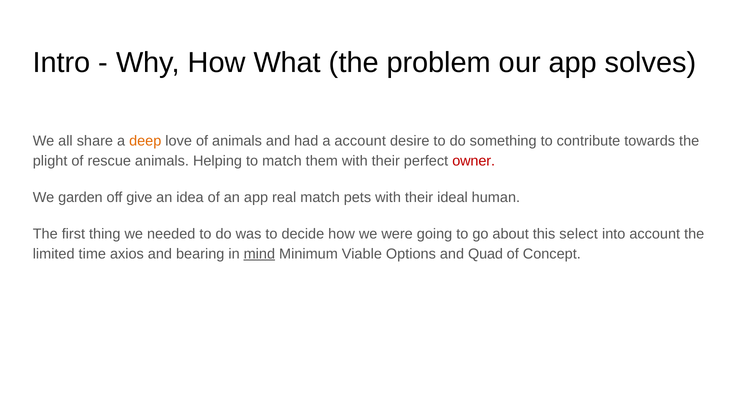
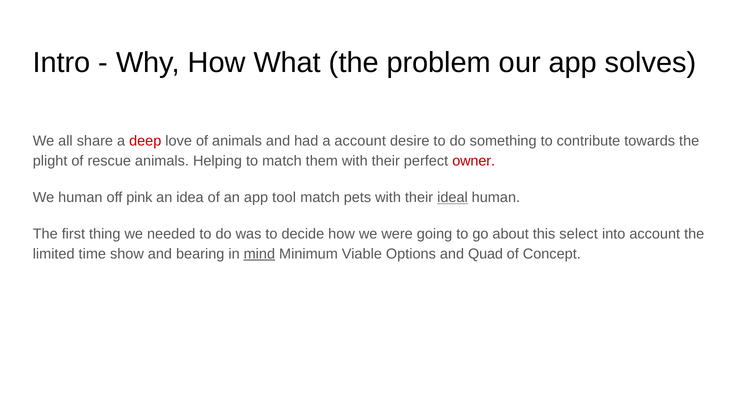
deep colour: orange -> red
We garden: garden -> human
give: give -> pink
real: real -> tool
ideal underline: none -> present
axios: axios -> show
